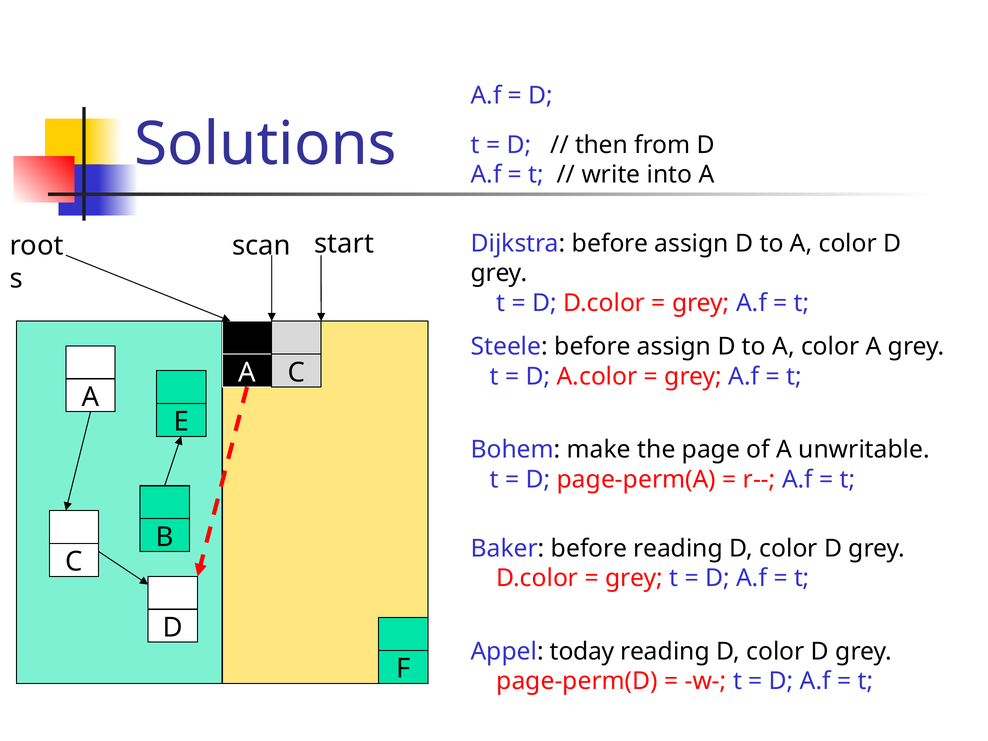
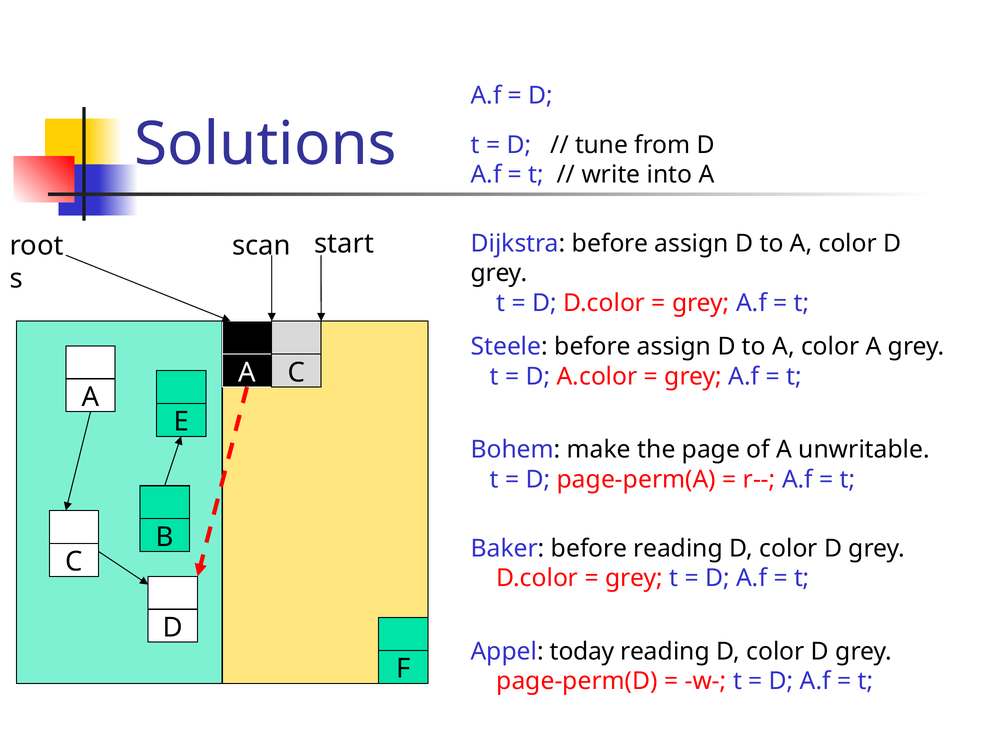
then: then -> tune
